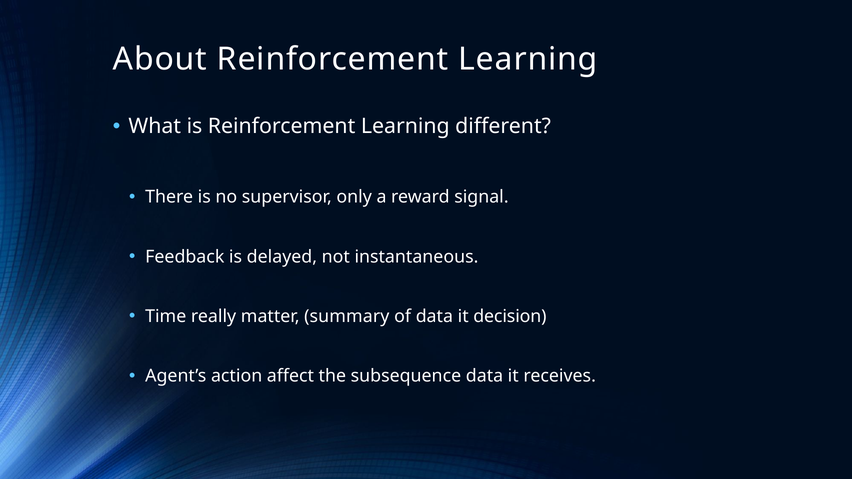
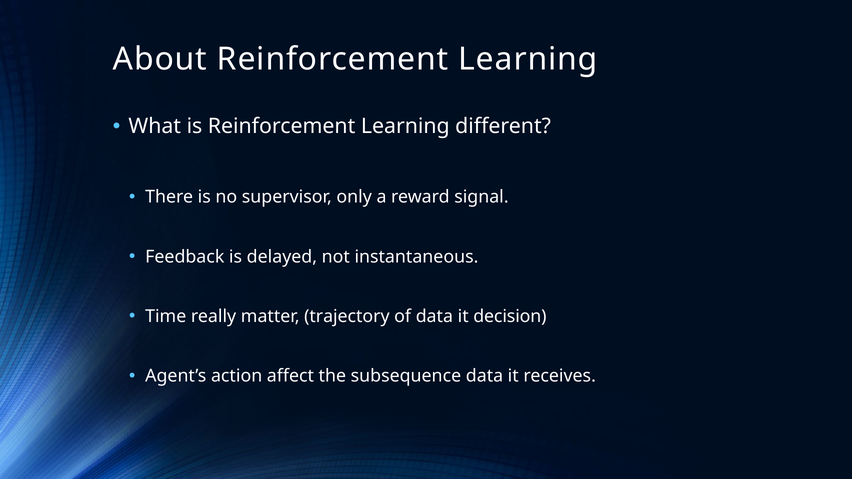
summary: summary -> trajectory
